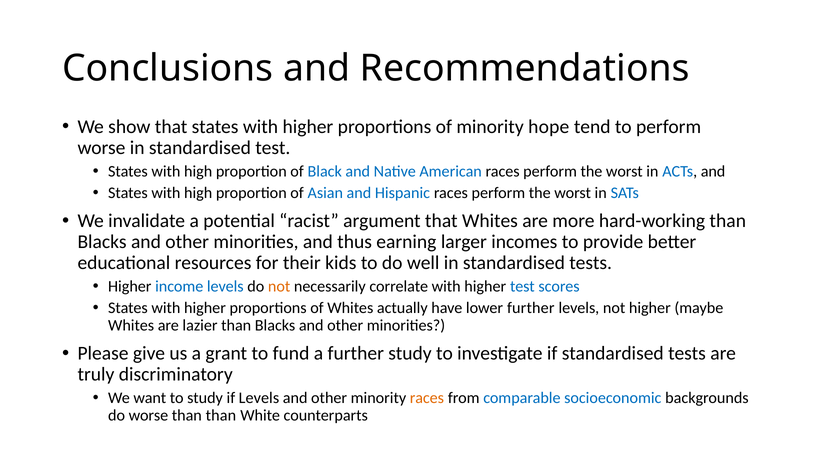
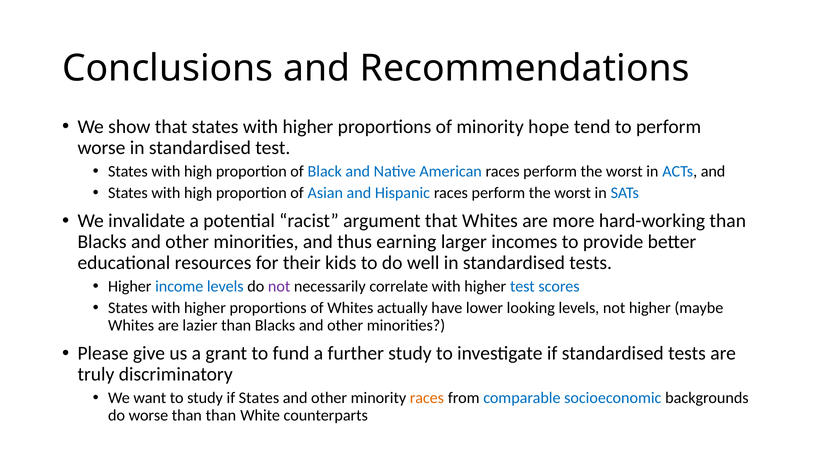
not at (279, 286) colour: orange -> purple
lower further: further -> looking
if Levels: Levels -> States
